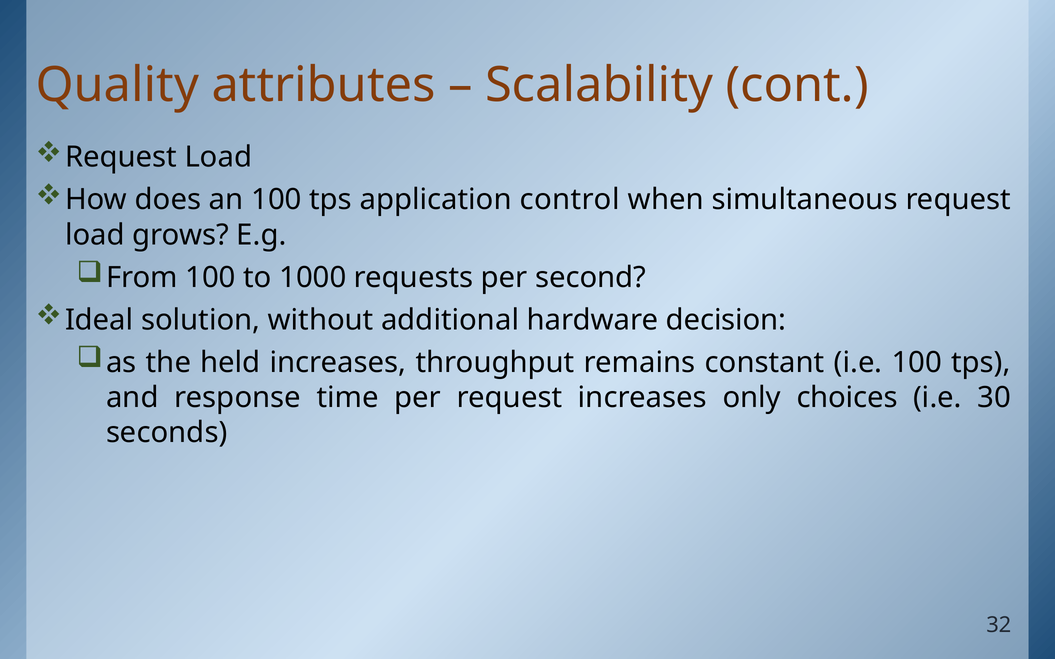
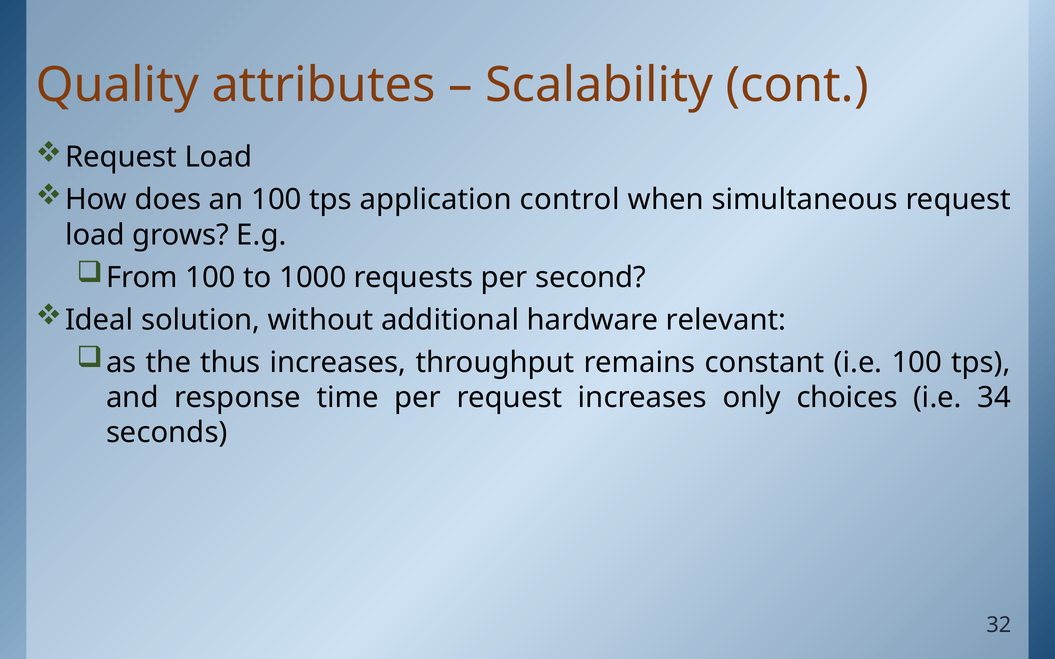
decision: decision -> relevant
held: held -> thus
30: 30 -> 34
